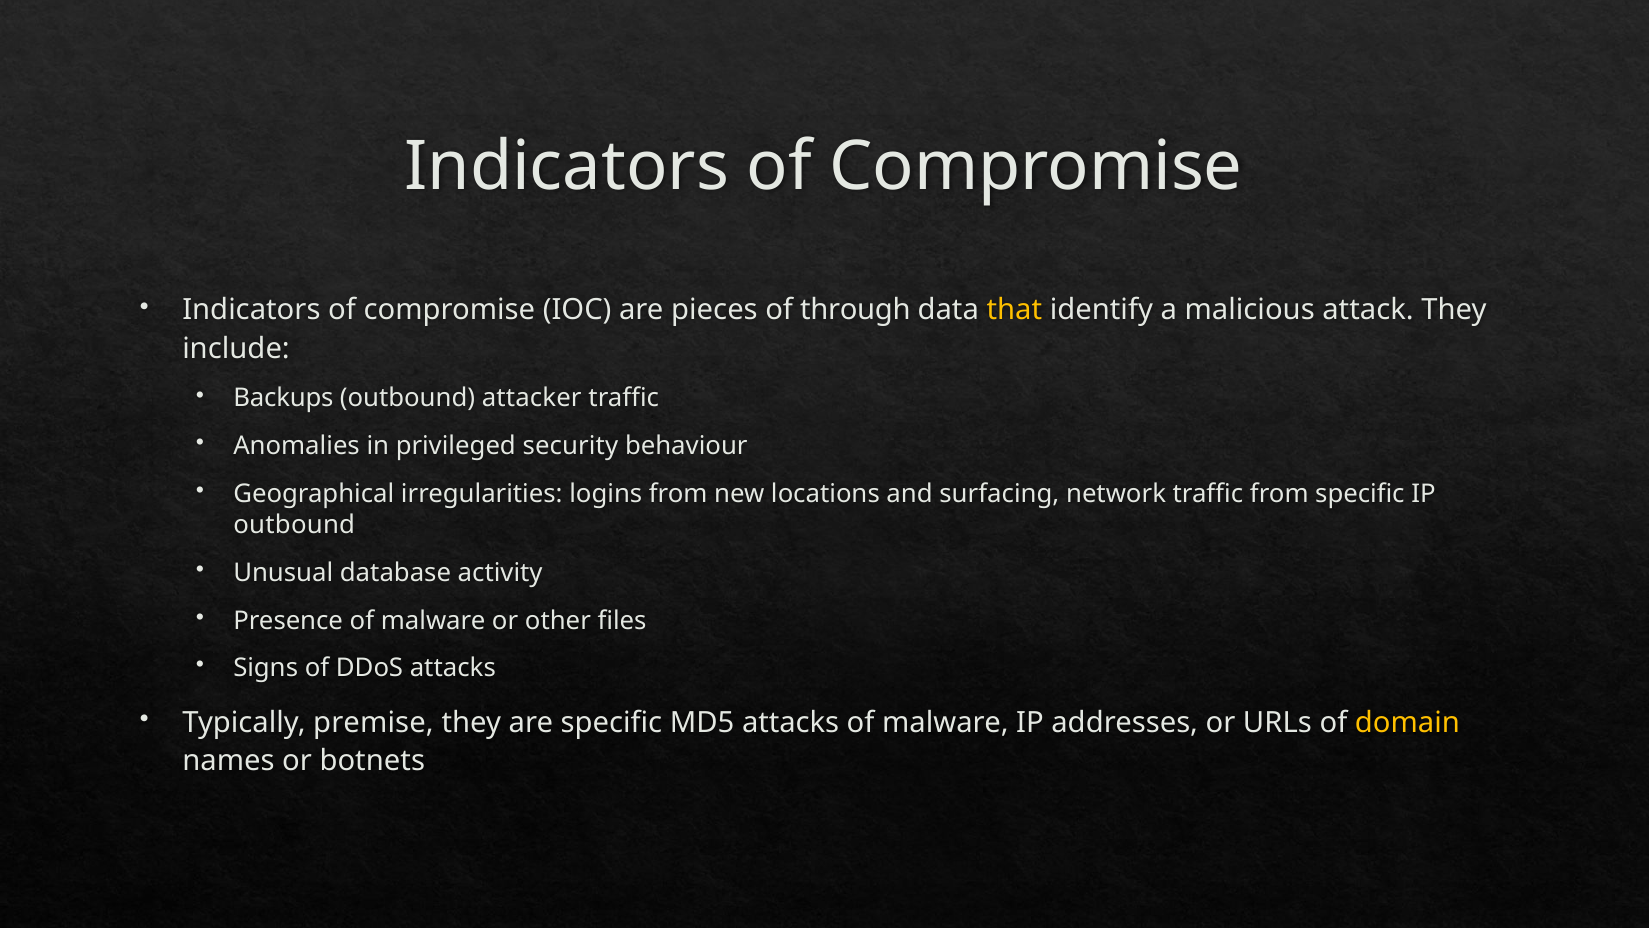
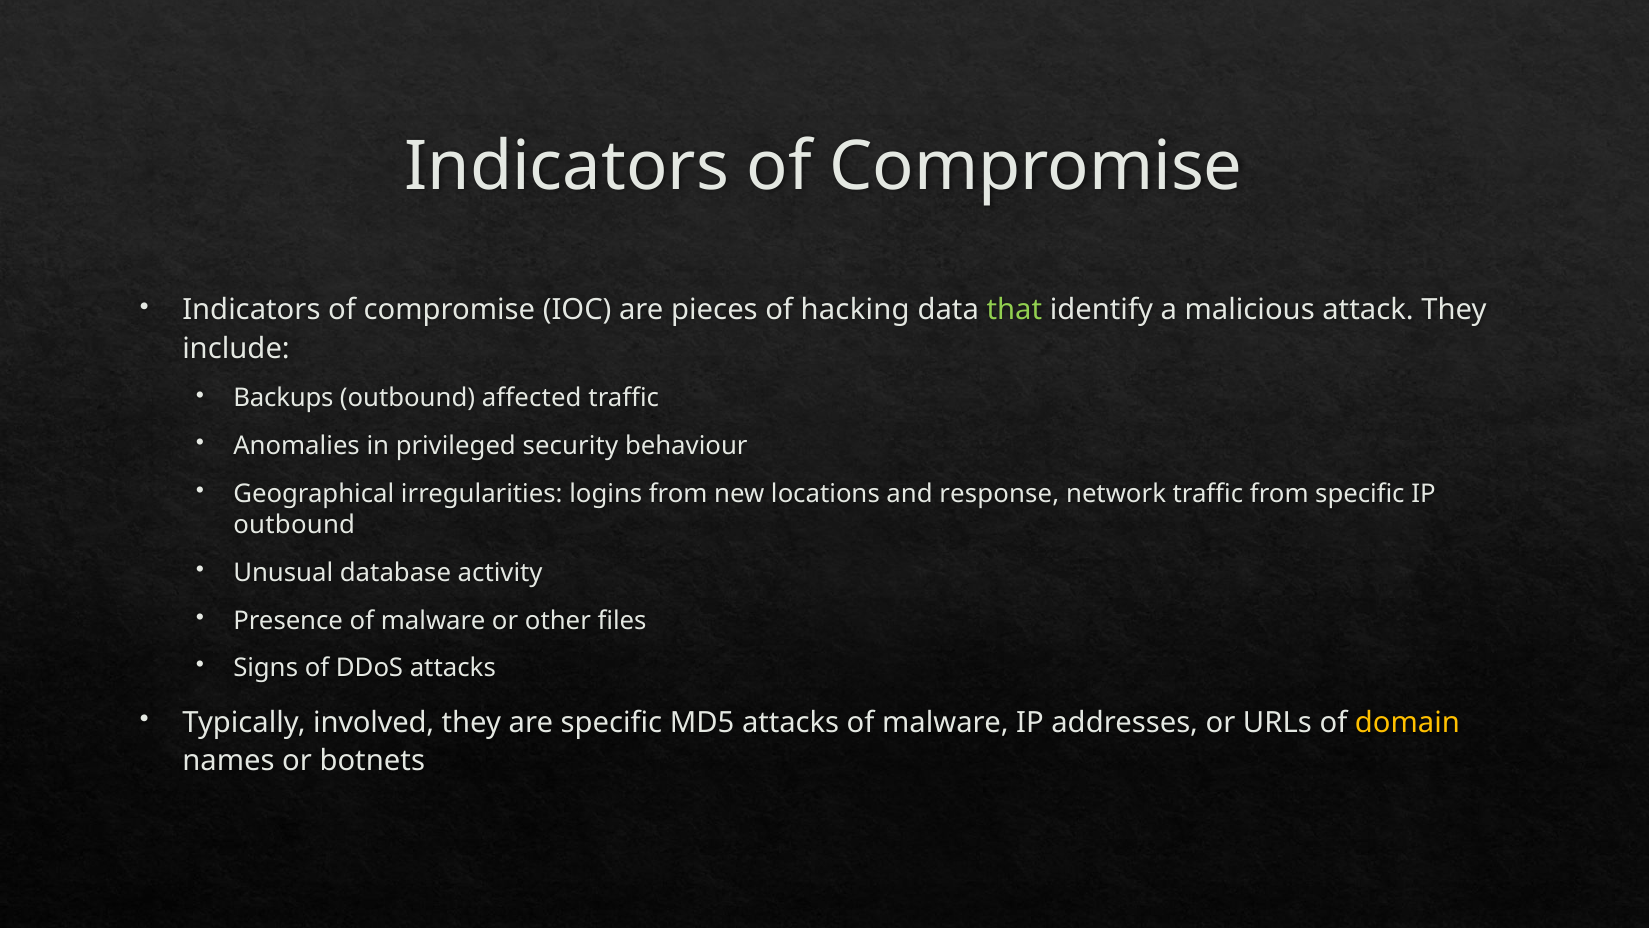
through: through -> hacking
that colour: yellow -> light green
attacker: attacker -> affected
surfacing: surfacing -> response
premise: premise -> involved
